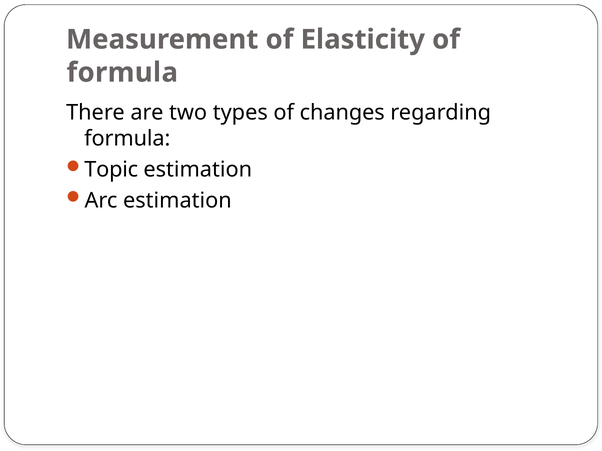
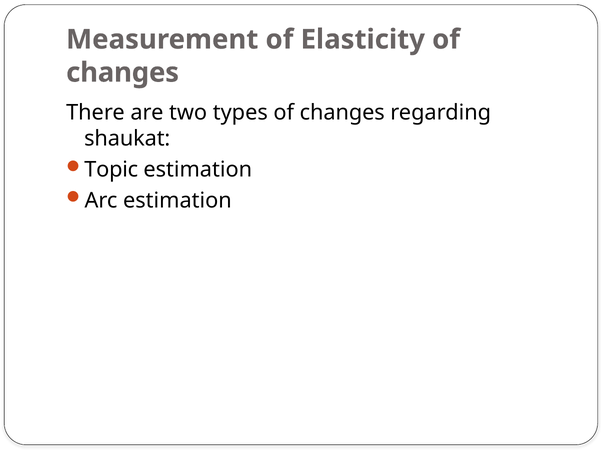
formula at (122, 73): formula -> changes
formula at (127, 139): formula -> shaukat
